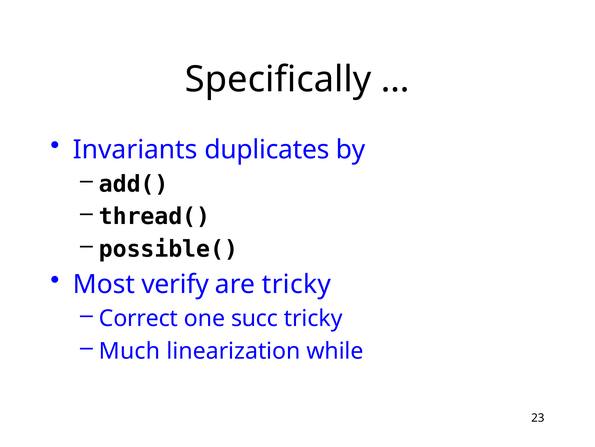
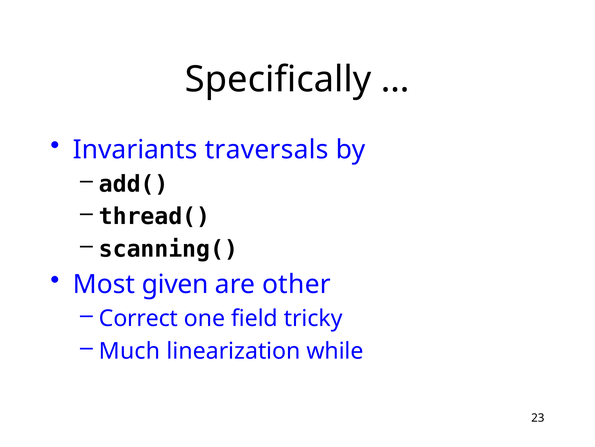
duplicates: duplicates -> traversals
possible(: possible( -> scanning(
verify: verify -> given
are tricky: tricky -> other
succ: succ -> field
